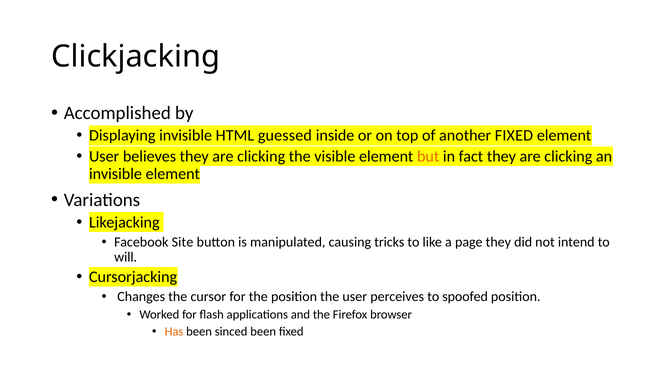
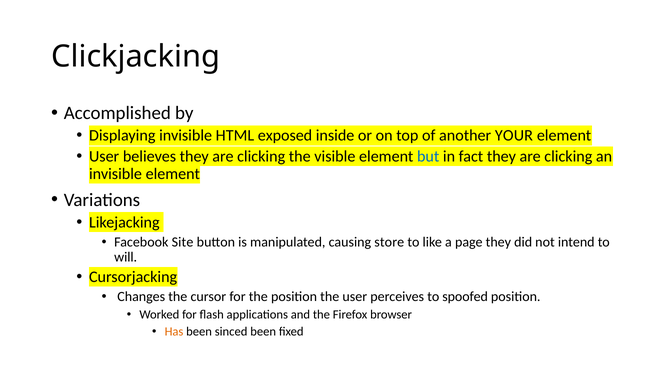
guessed: guessed -> exposed
another FIXED: FIXED -> YOUR
but colour: orange -> blue
tricks: tricks -> store
